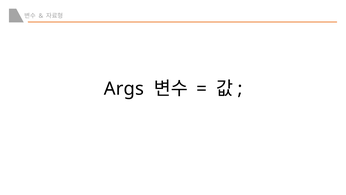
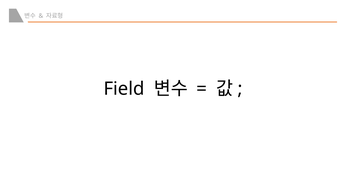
Args: Args -> Field
